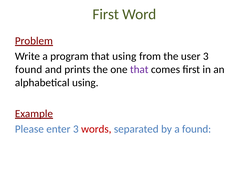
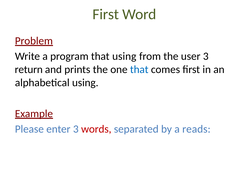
found at (29, 70): found -> return
that at (139, 70) colour: purple -> blue
a found: found -> reads
